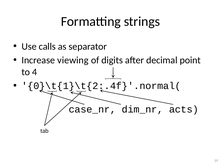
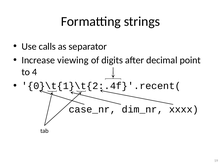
0}\t{1}\t{2:.4f}'.normal(: 0}\t{1}\t{2:.4f}'.normal( -> 0}\t{1}\t{2:.4f}'.recent(
acts: acts -> xxxx
